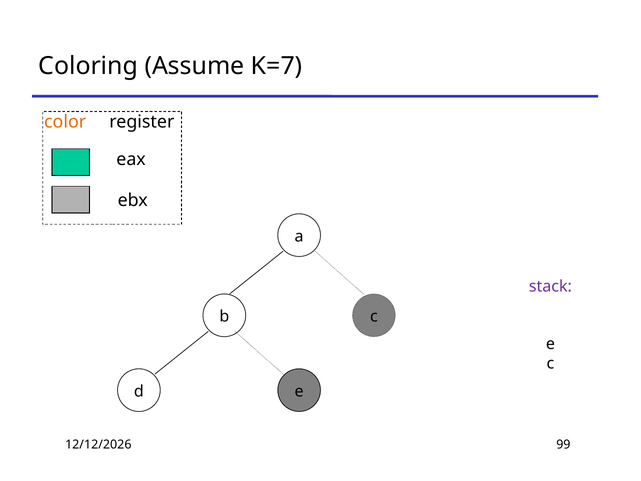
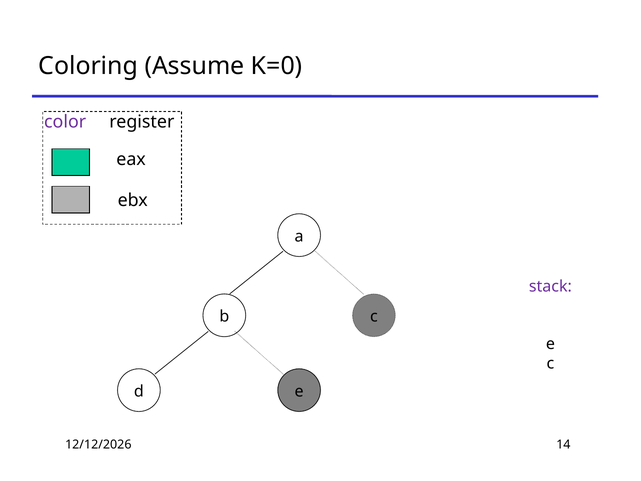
K=7: K=7 -> K=0
color colour: orange -> purple
99: 99 -> 14
